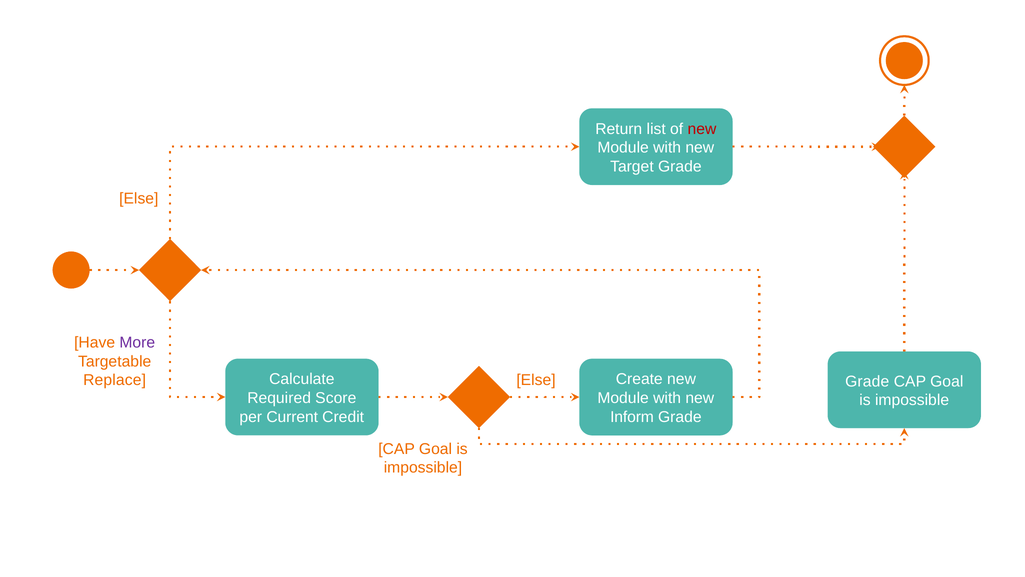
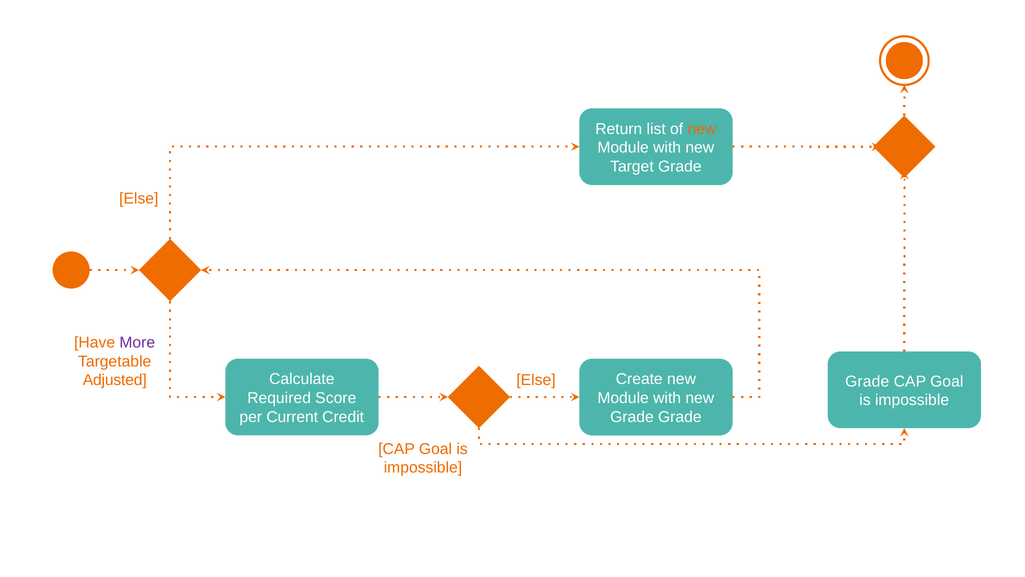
new at (702, 129) colour: red -> orange
Replace: Replace -> Adjusted
Inform at (632, 417): Inform -> Grade
